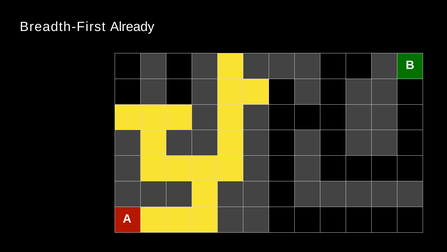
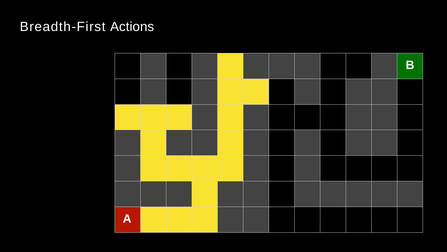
Already: Already -> Actions
